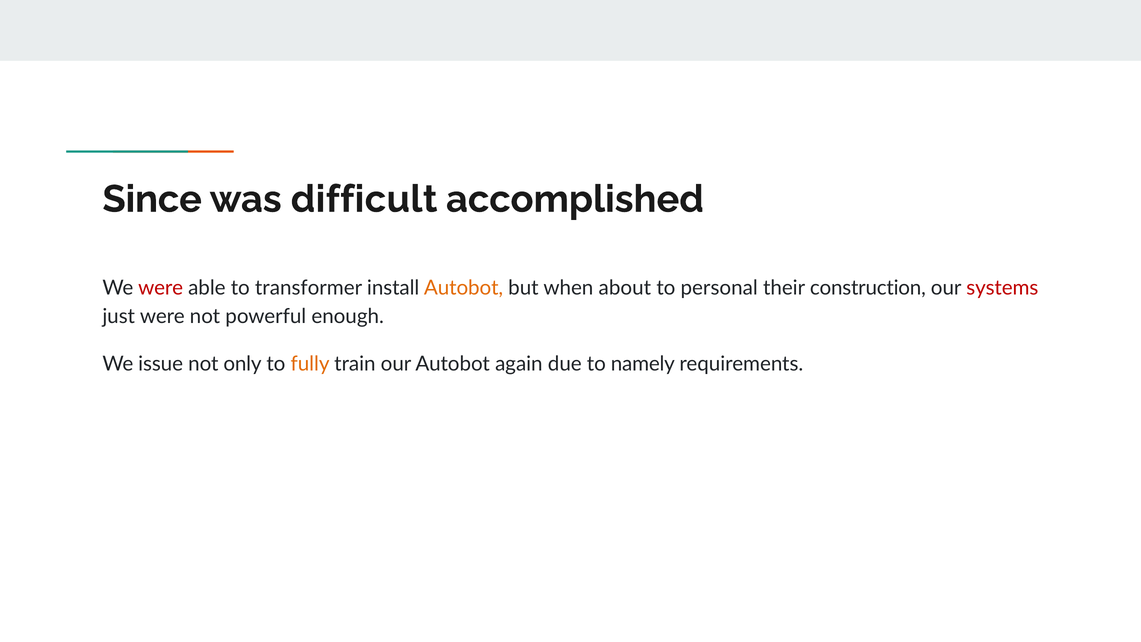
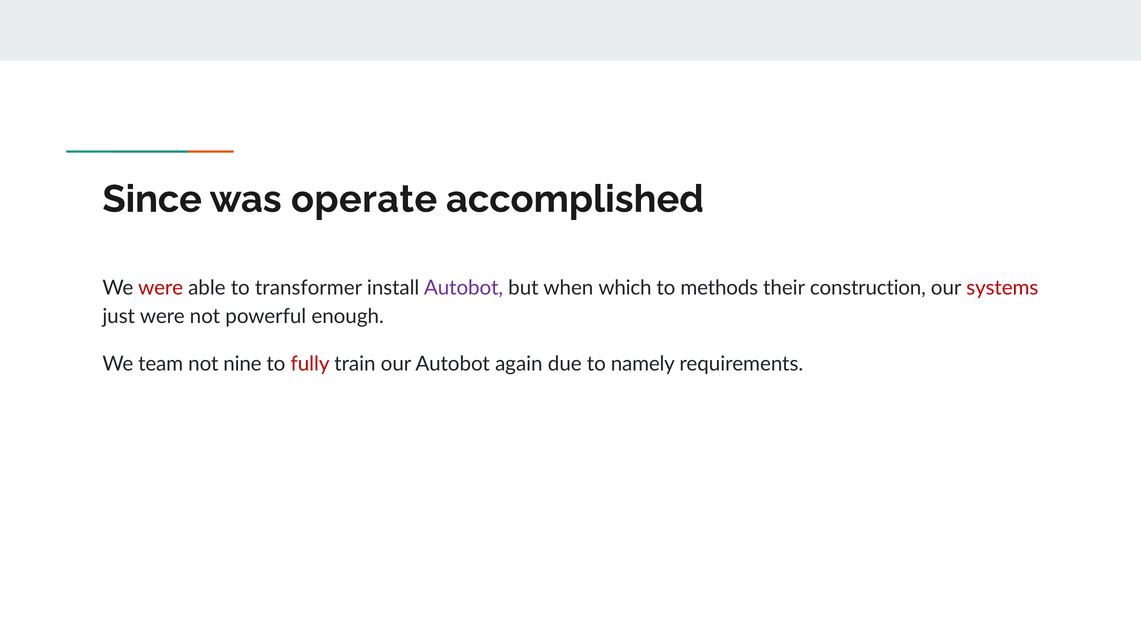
difficult: difficult -> operate
Autobot at (464, 288) colour: orange -> purple
about: about -> which
personal: personal -> methods
issue: issue -> team
only: only -> nine
fully colour: orange -> red
